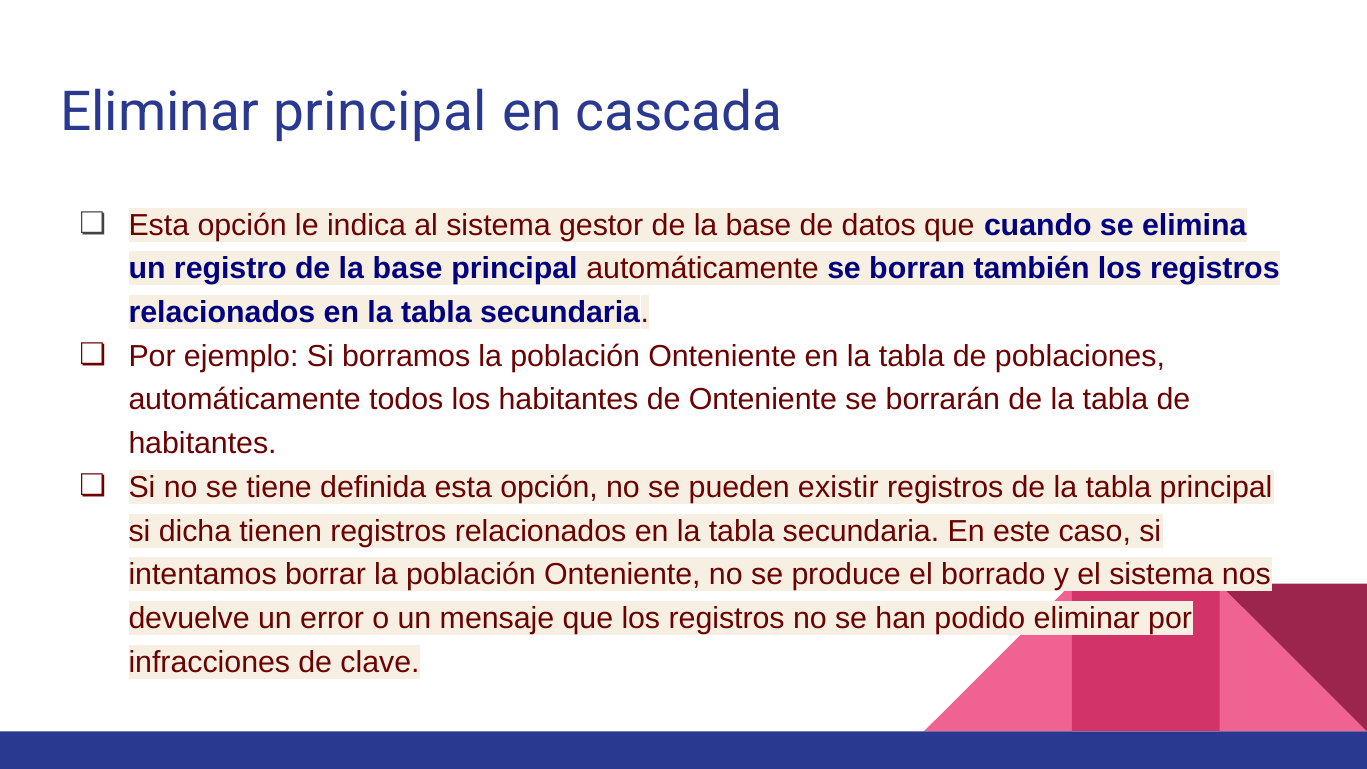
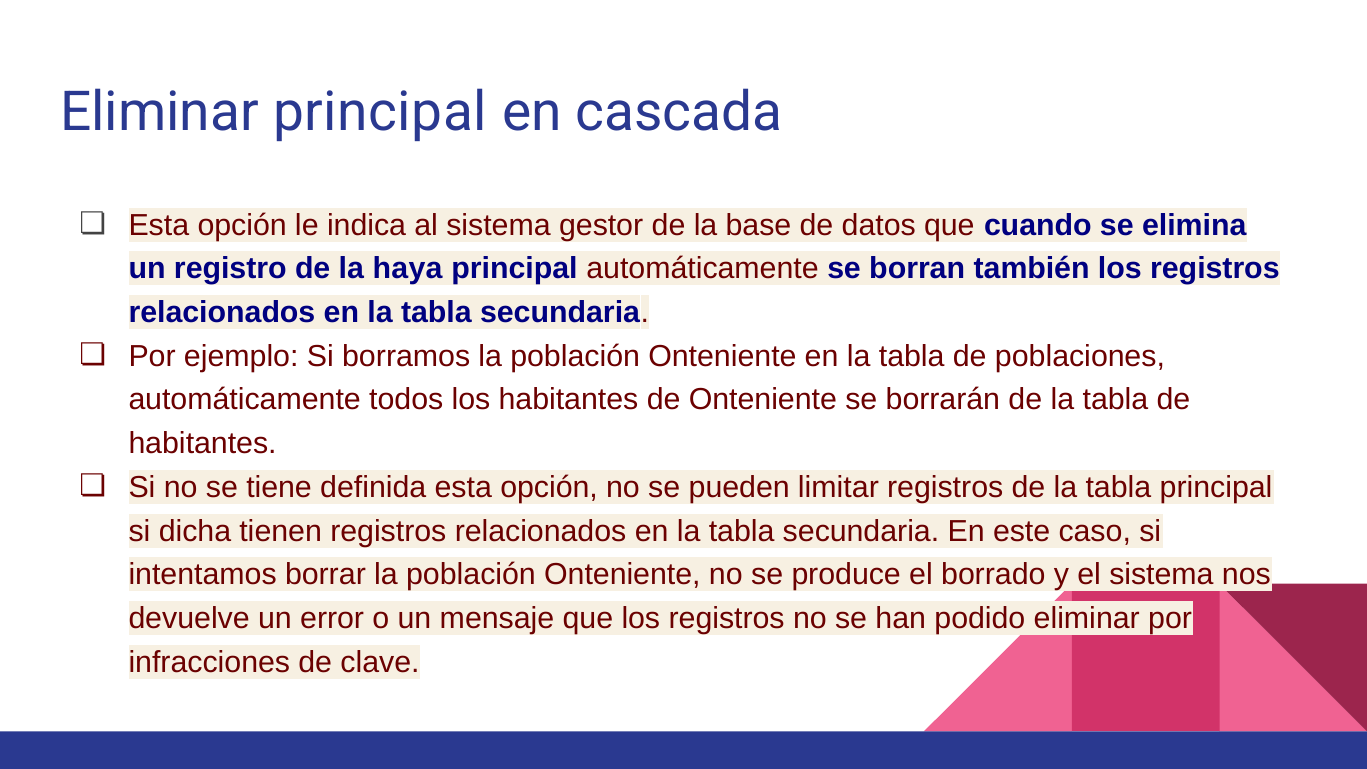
registro de la base: base -> haya
existir: existir -> limitar
